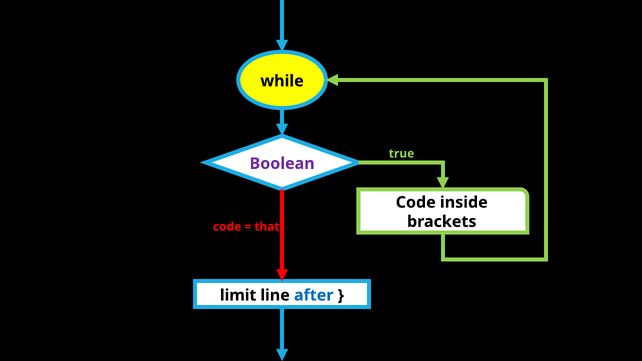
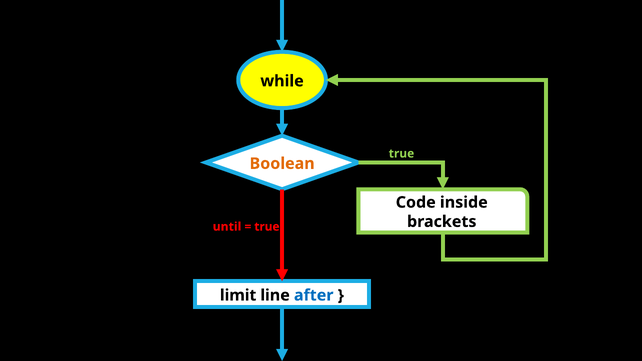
Boolean colour: purple -> orange
code at (227, 227): code -> until
that at (267, 227): that -> true
